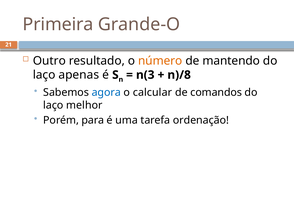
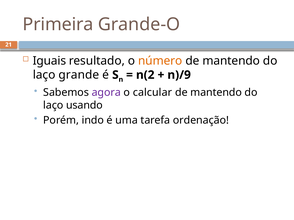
Outro: Outro -> Iguais
apenas: apenas -> grande
n(3: n(3 -> n(2
n)/8: n)/8 -> n)/9
agora colour: blue -> purple
comandos at (216, 93): comandos -> mantendo
melhor: melhor -> usando
para: para -> indo
